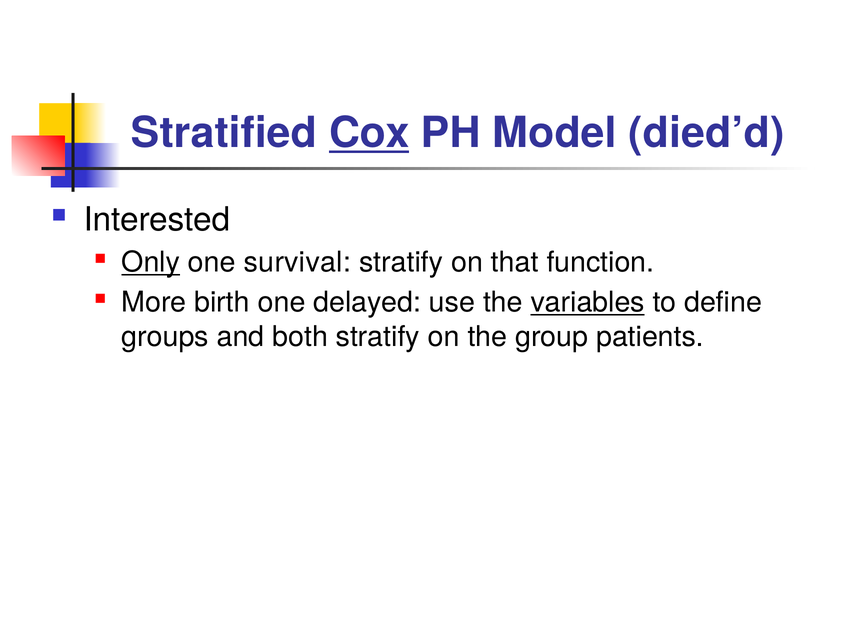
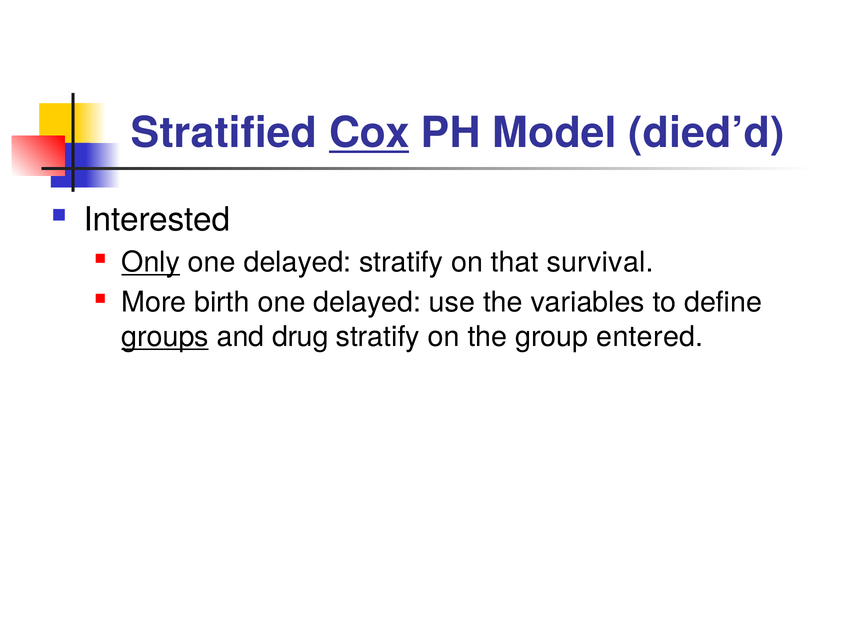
survival at (297, 263): survival -> delayed
function: function -> survival
variables underline: present -> none
groups underline: none -> present
both: both -> drug
patients: patients -> entered
